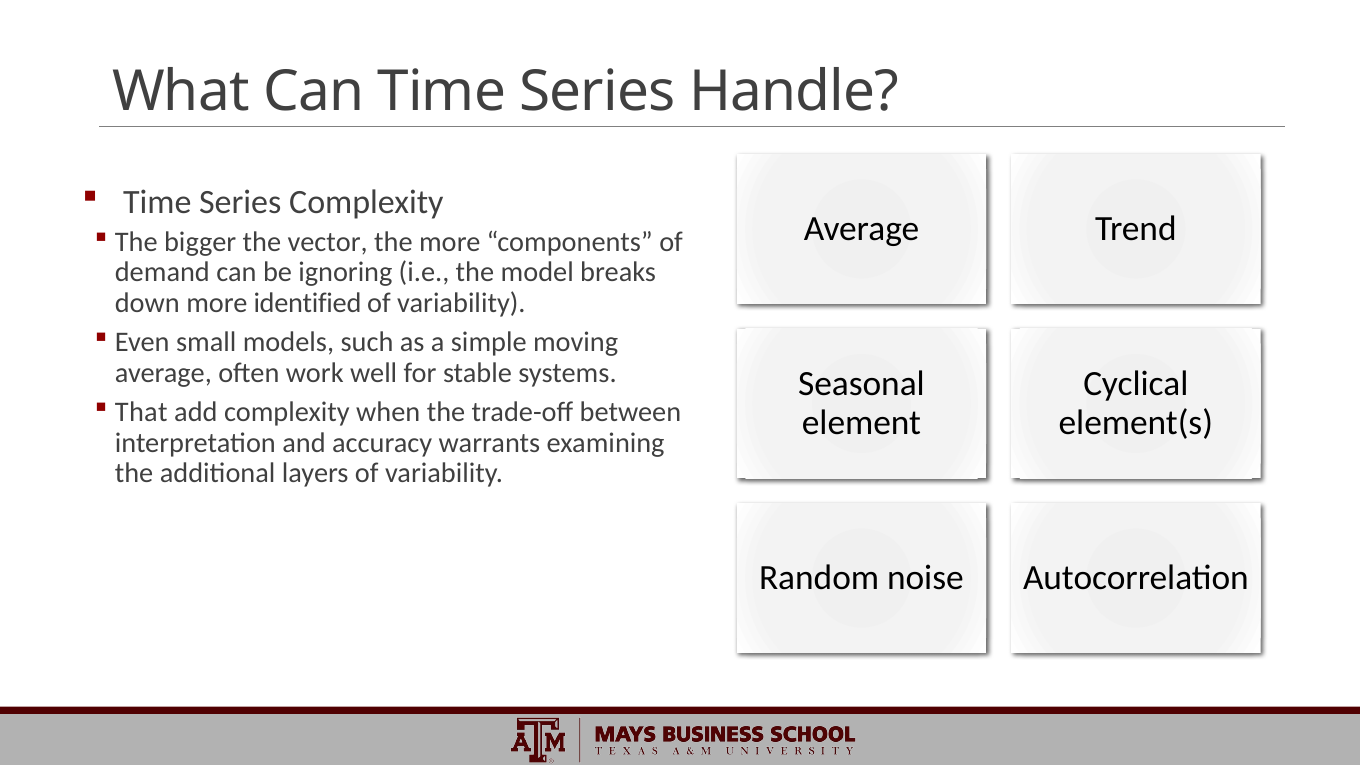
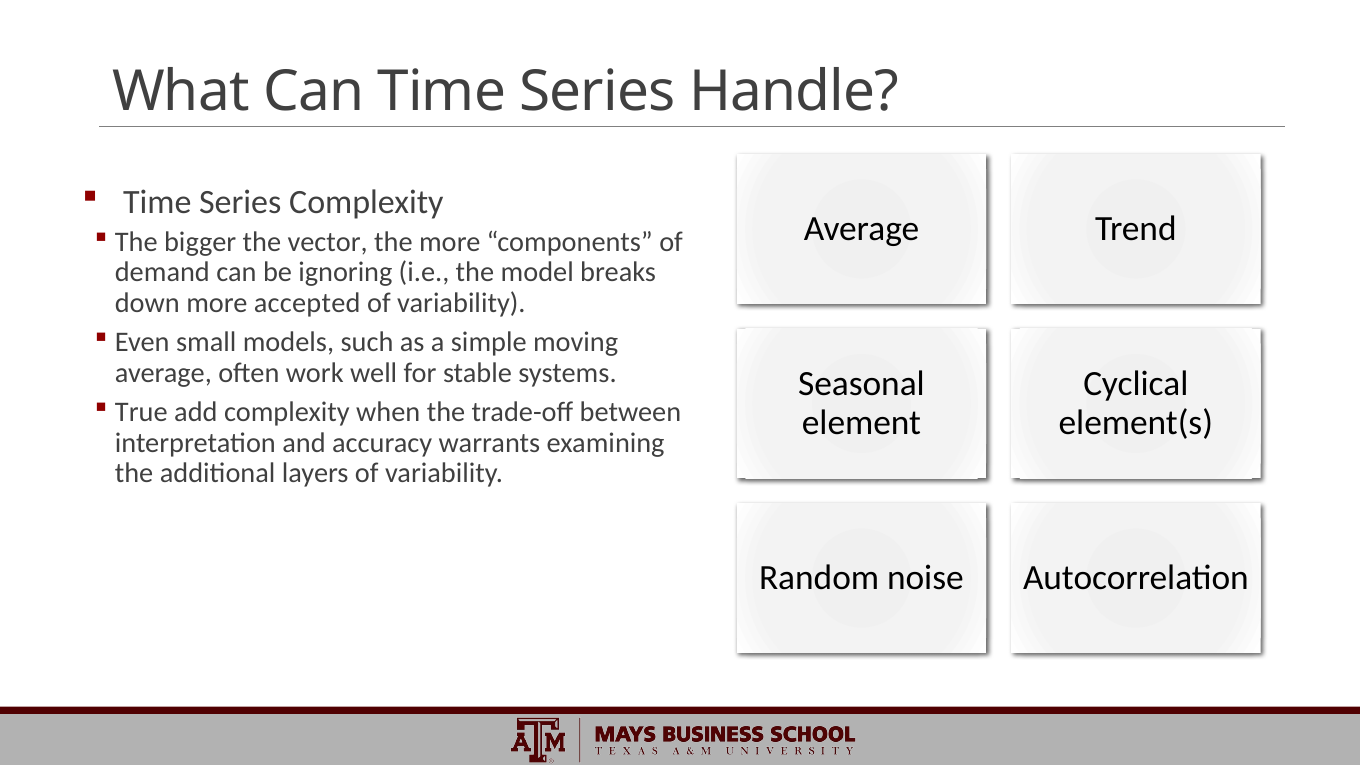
identified: identified -> accepted
That: That -> True
